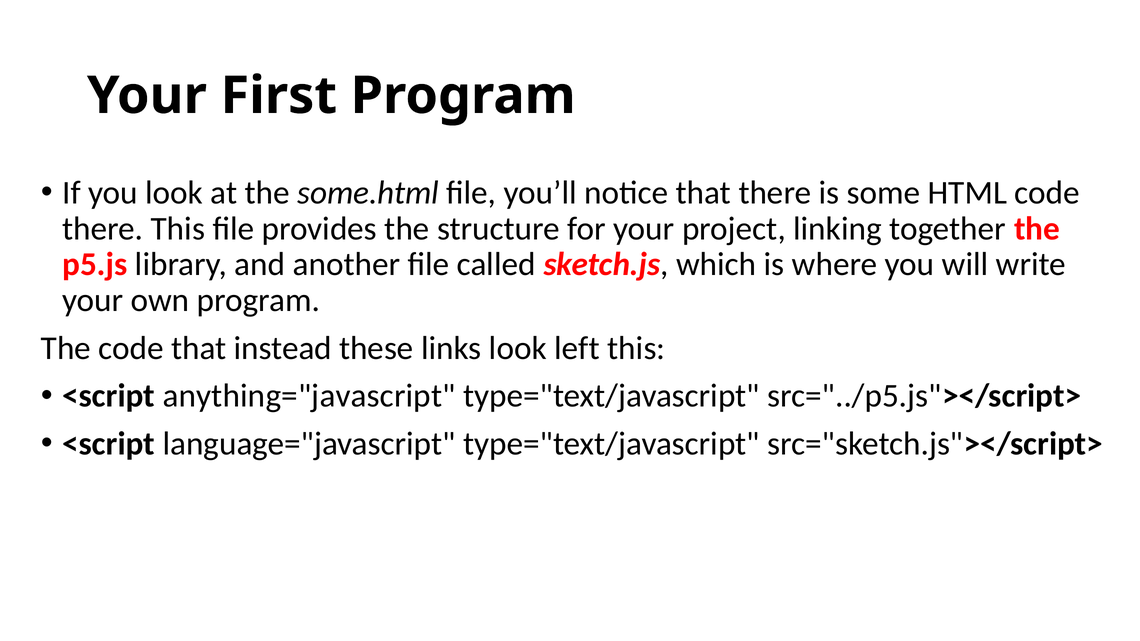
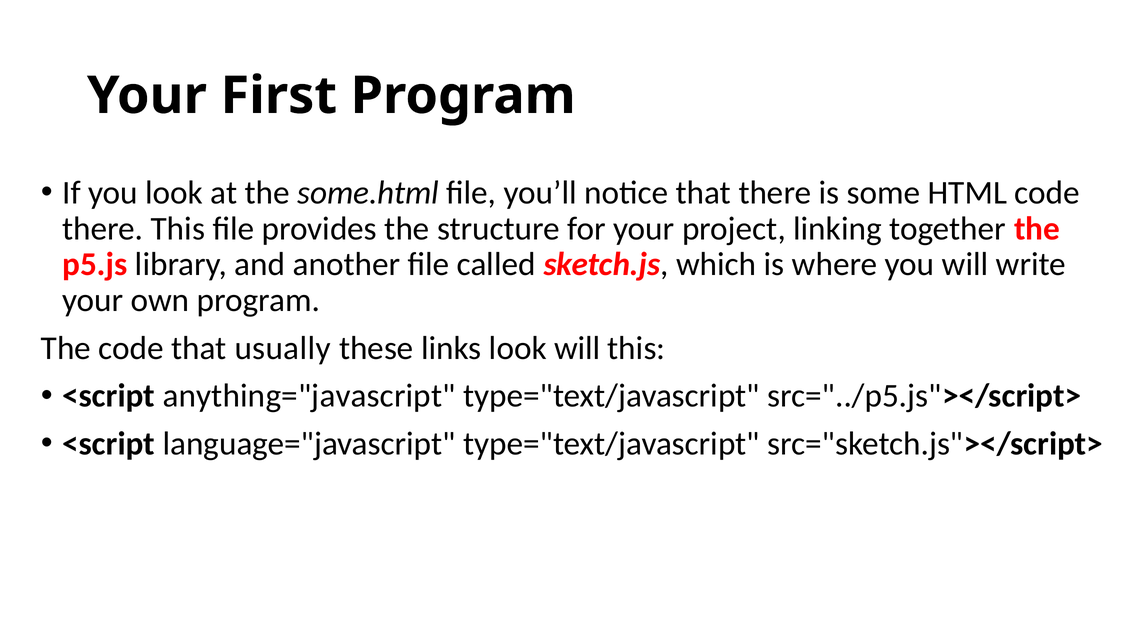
instead: instead -> usually
look left: left -> will
